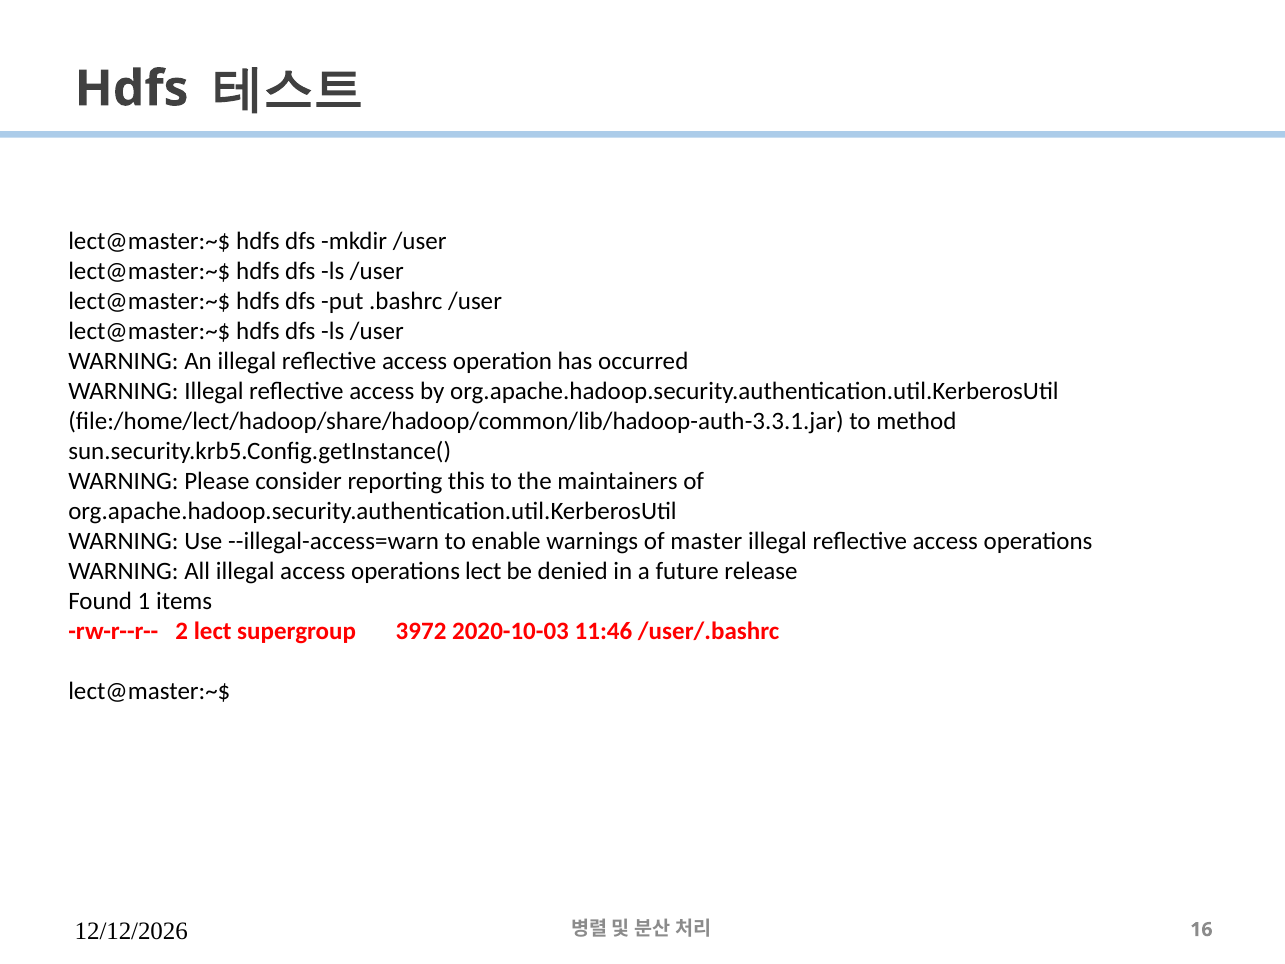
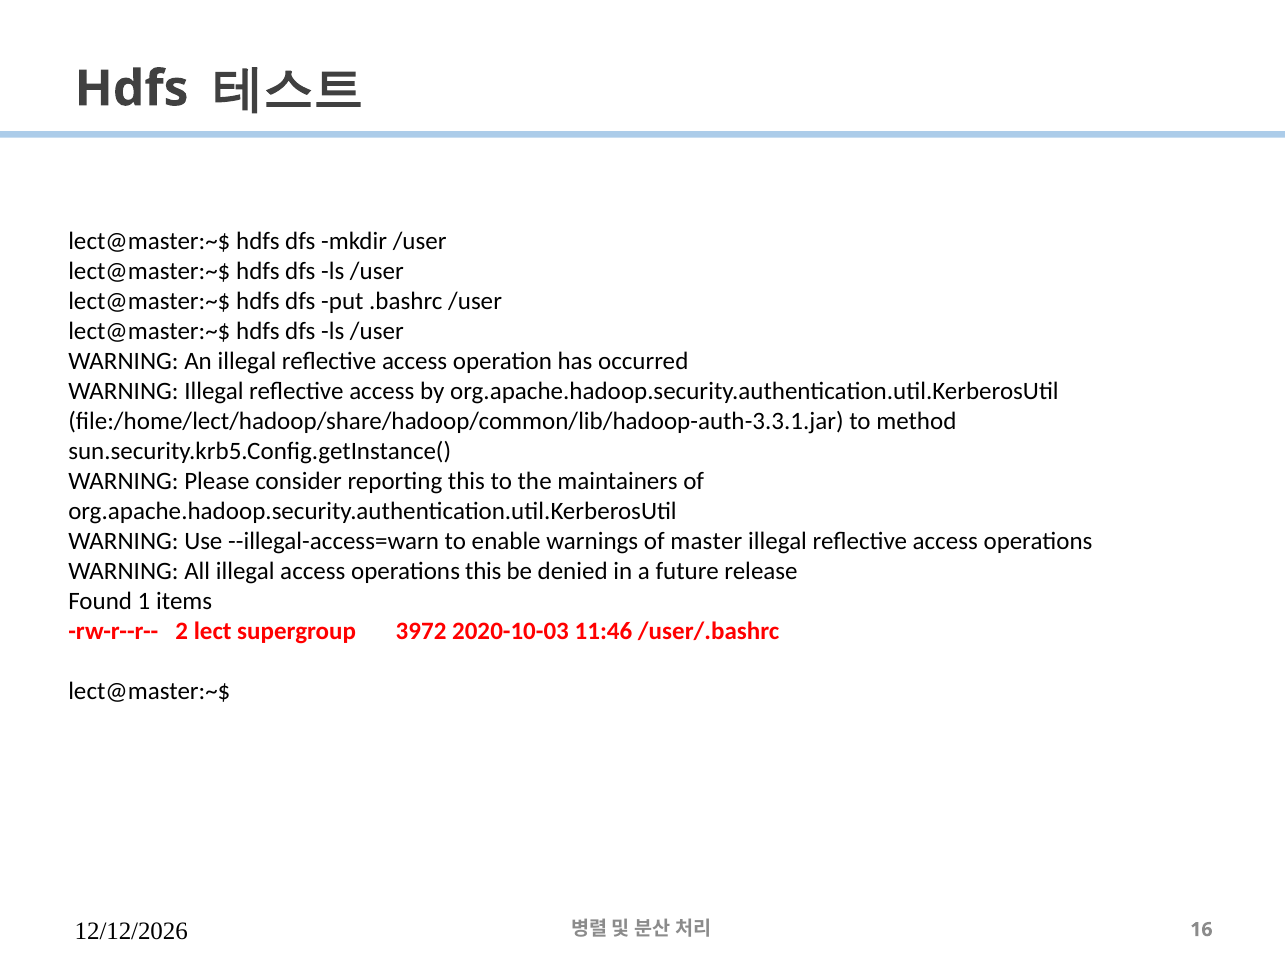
operations lect: lect -> this
